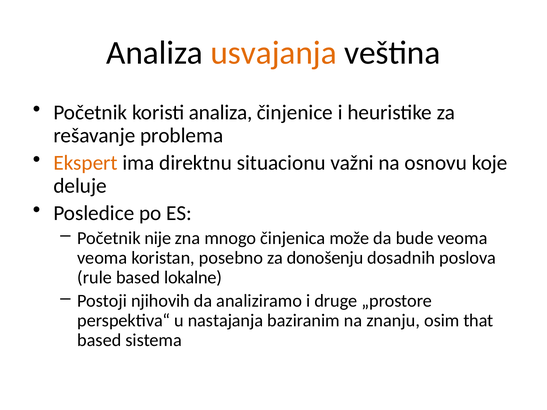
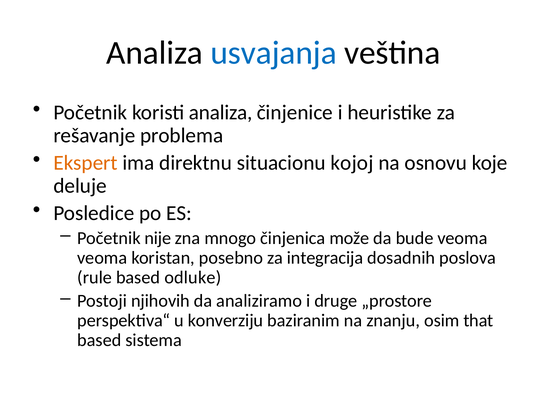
usvajanja colour: orange -> blue
važni: važni -> kojoj
donošenju: donošenju -> integracija
lokalne: lokalne -> odluke
nastajanja: nastajanja -> konverziju
